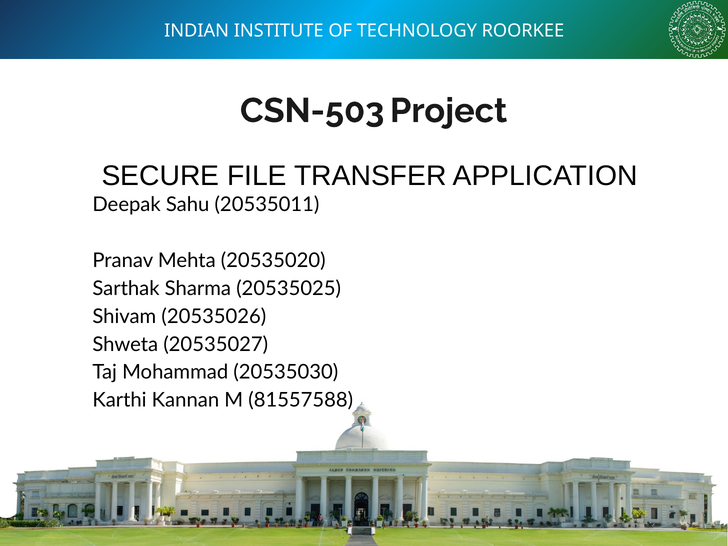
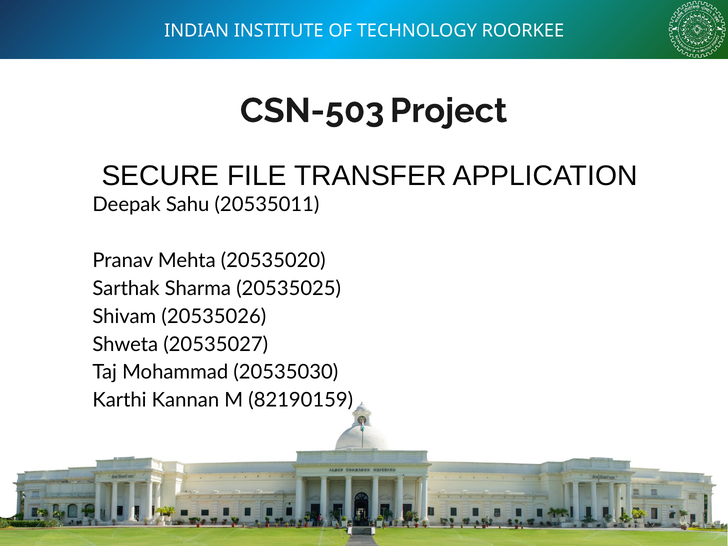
81557588: 81557588 -> 82190159
